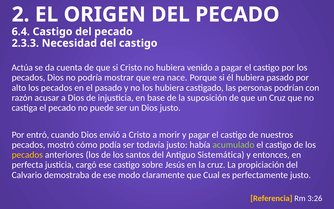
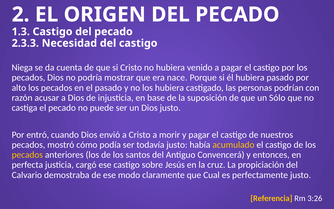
6.4: 6.4 -> 1.3
Actúa: Actúa -> Niega
un Cruz: Cruz -> Sólo
acumulado colour: light green -> yellow
Sistemática: Sistemática -> Convencerá
